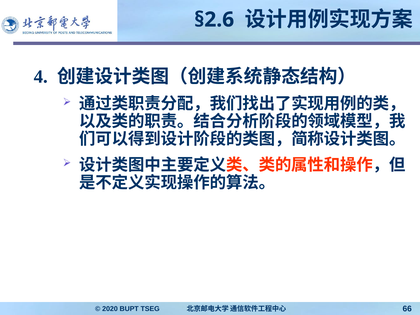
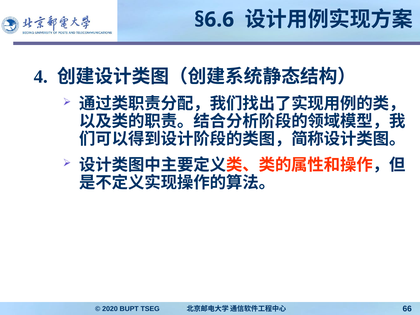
§2.6: §2.6 -> §6.6
